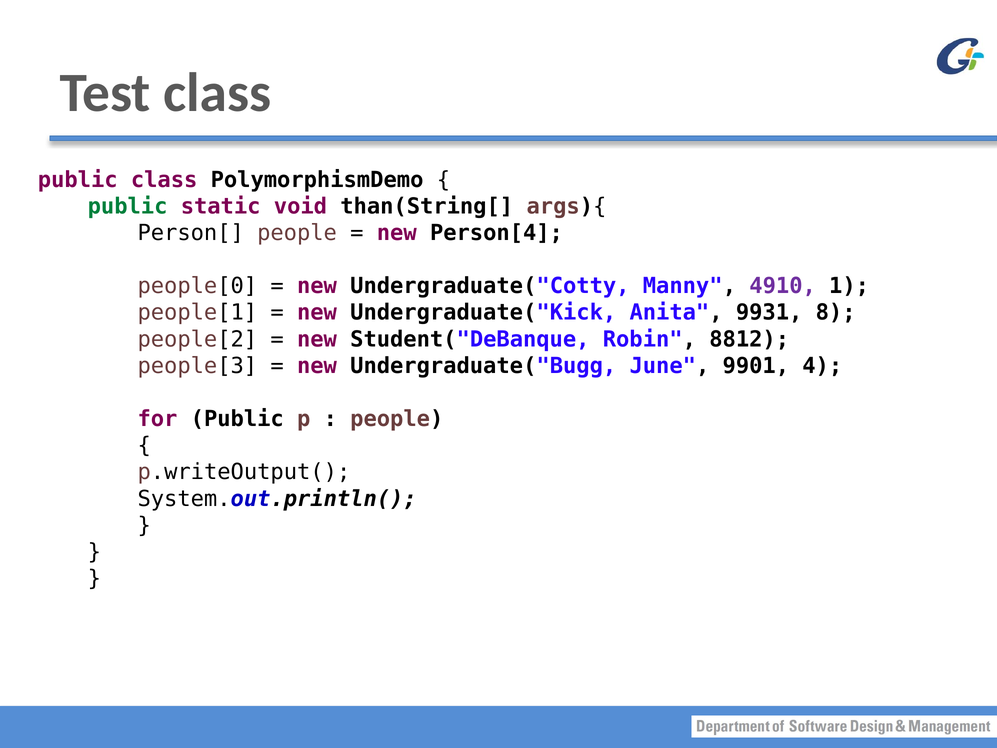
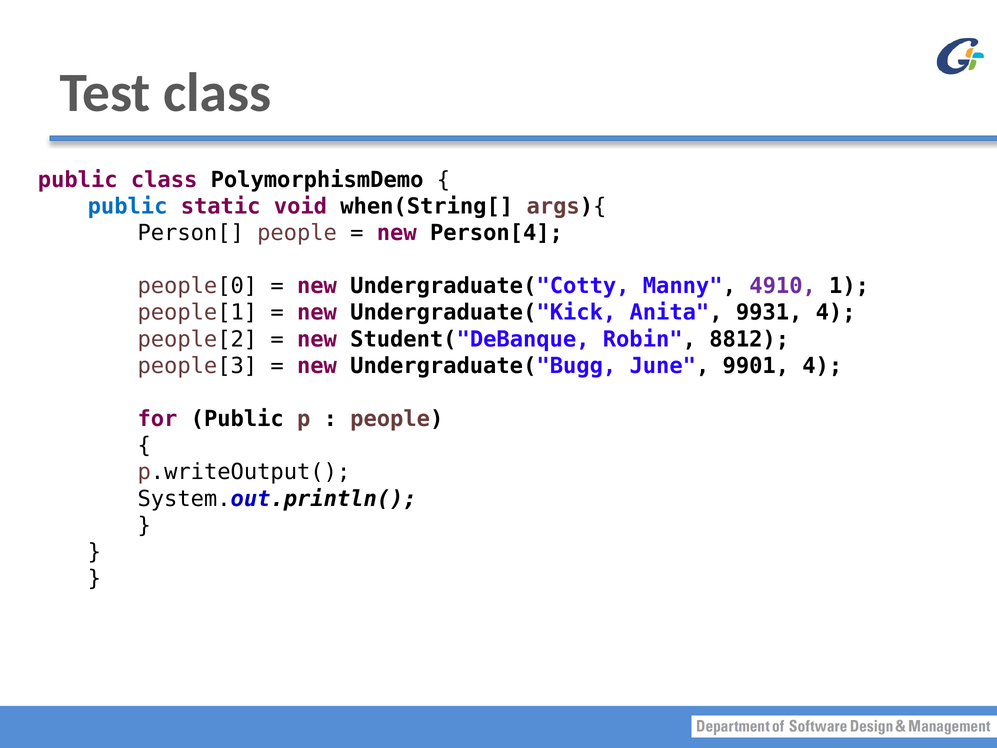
public at (128, 206) colour: green -> blue
than(String[: than(String[ -> when(String[
9931 8: 8 -> 4
